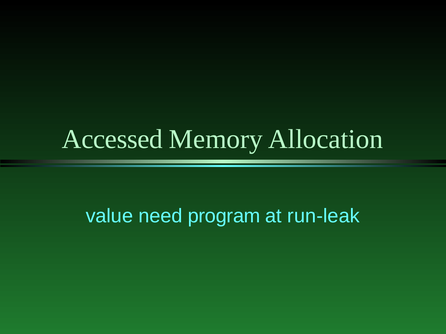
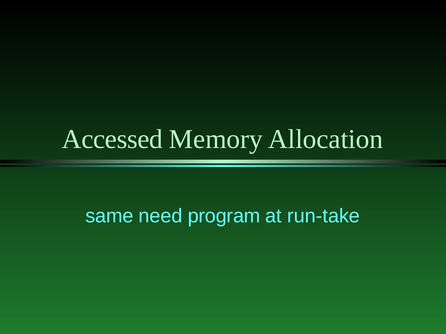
value: value -> same
run-leak: run-leak -> run-take
